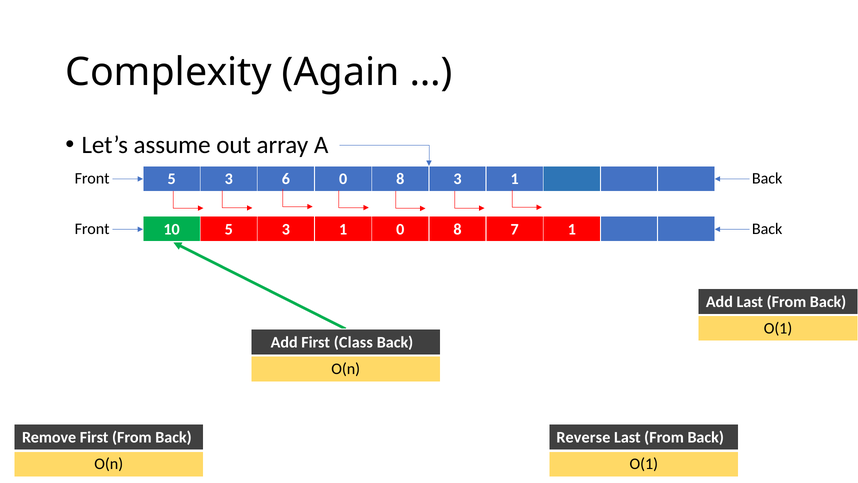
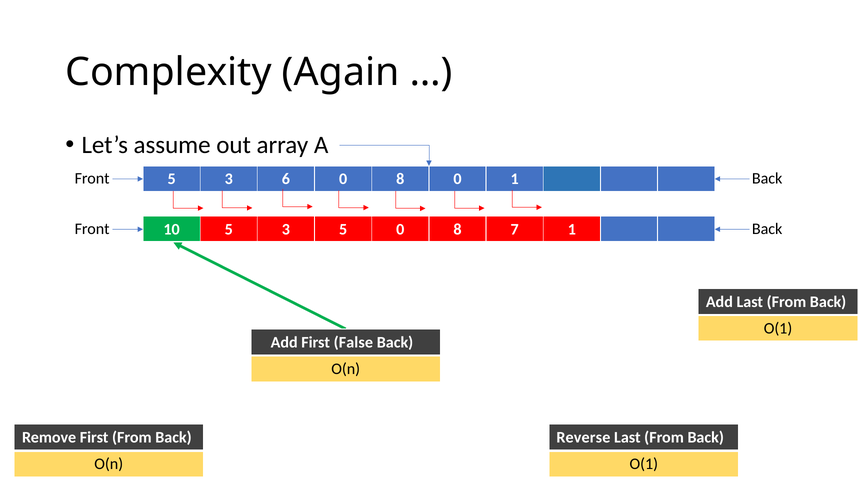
8 3: 3 -> 0
5 3 1: 1 -> 5
Class: Class -> False
